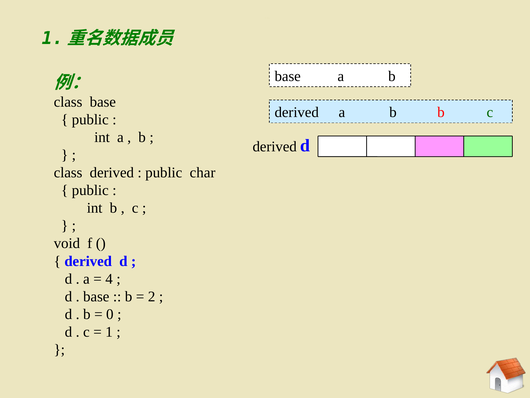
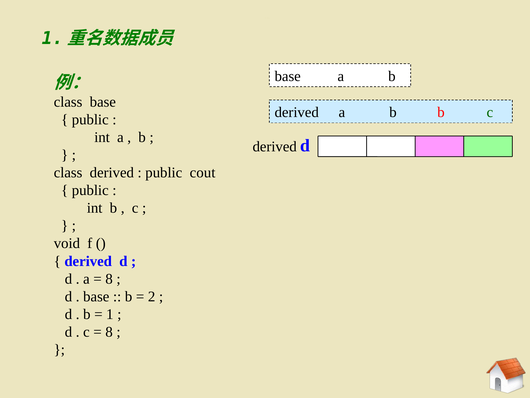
char: char -> cout
4 at (109, 279): 4 -> 8
0: 0 -> 1
1 at (109, 332): 1 -> 8
